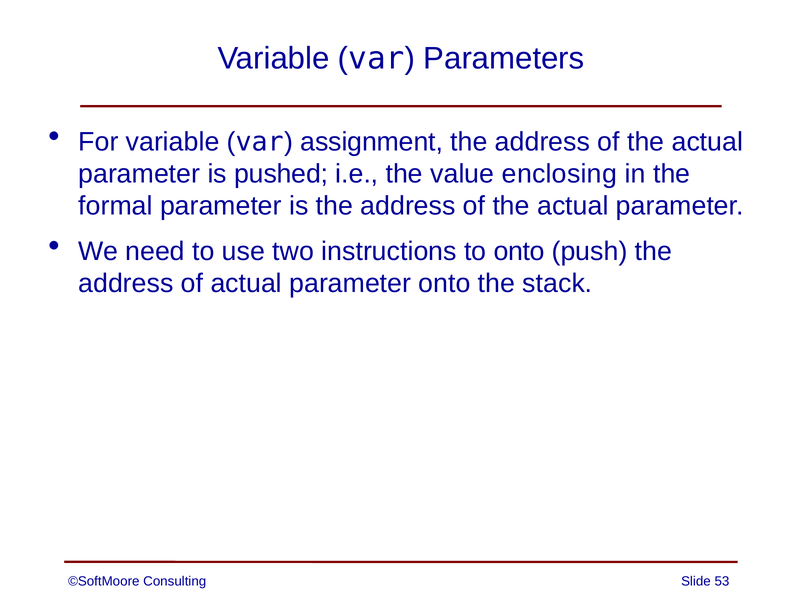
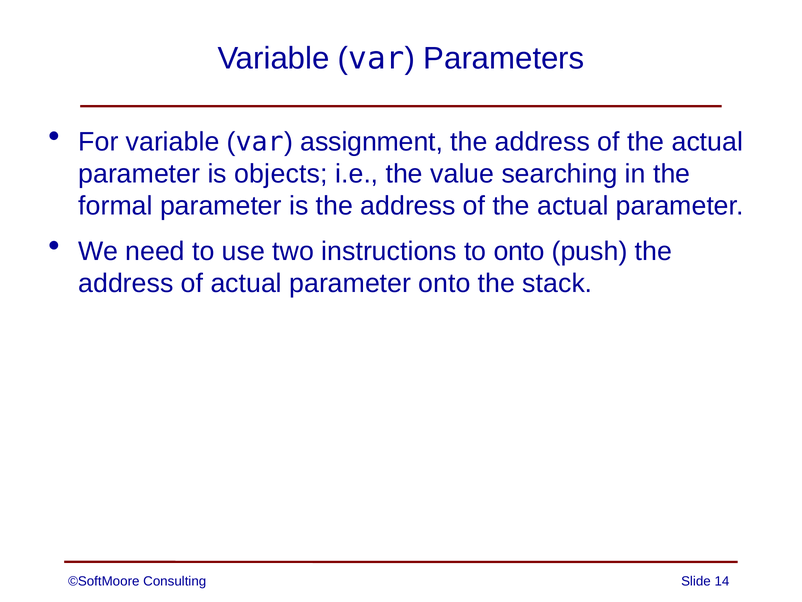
pushed: pushed -> objects
enclosing: enclosing -> searching
53: 53 -> 14
